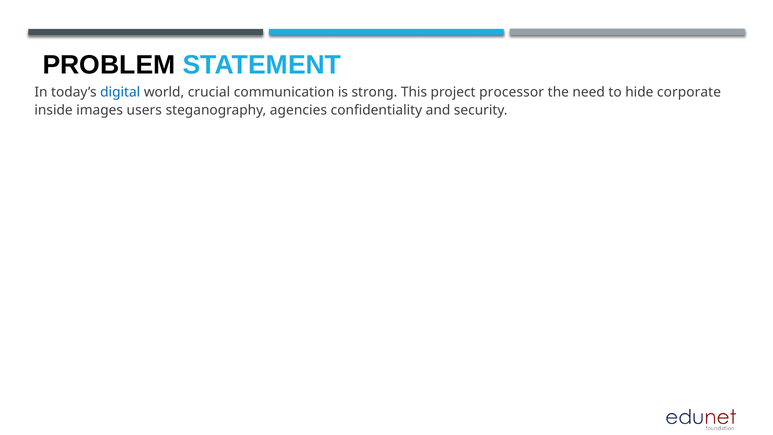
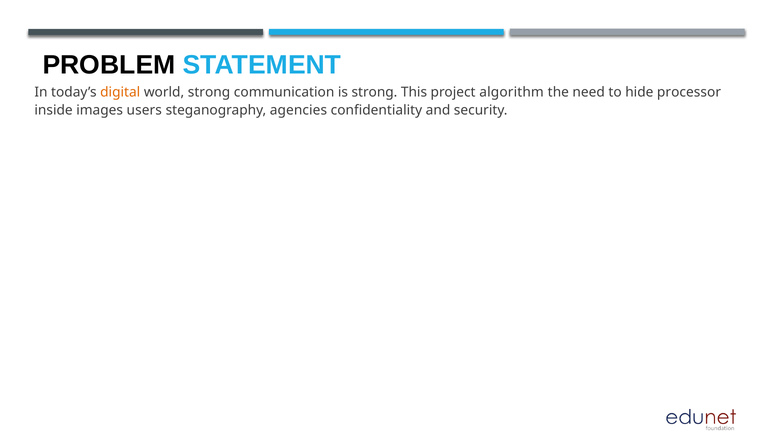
digital colour: blue -> orange
world crucial: crucial -> strong
processor: processor -> algorithm
corporate: corporate -> processor
